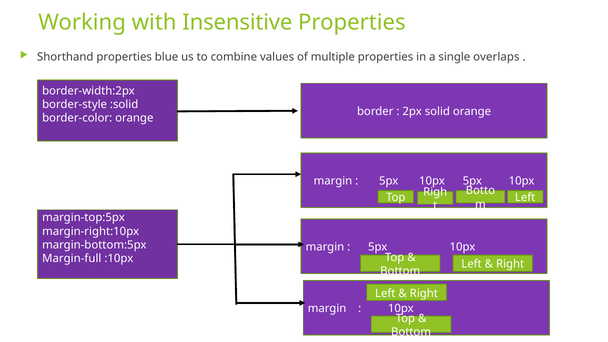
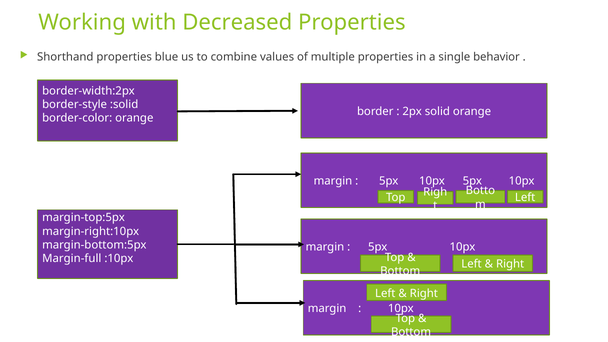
Insensitive: Insensitive -> Decreased
overlaps: overlaps -> behavior
